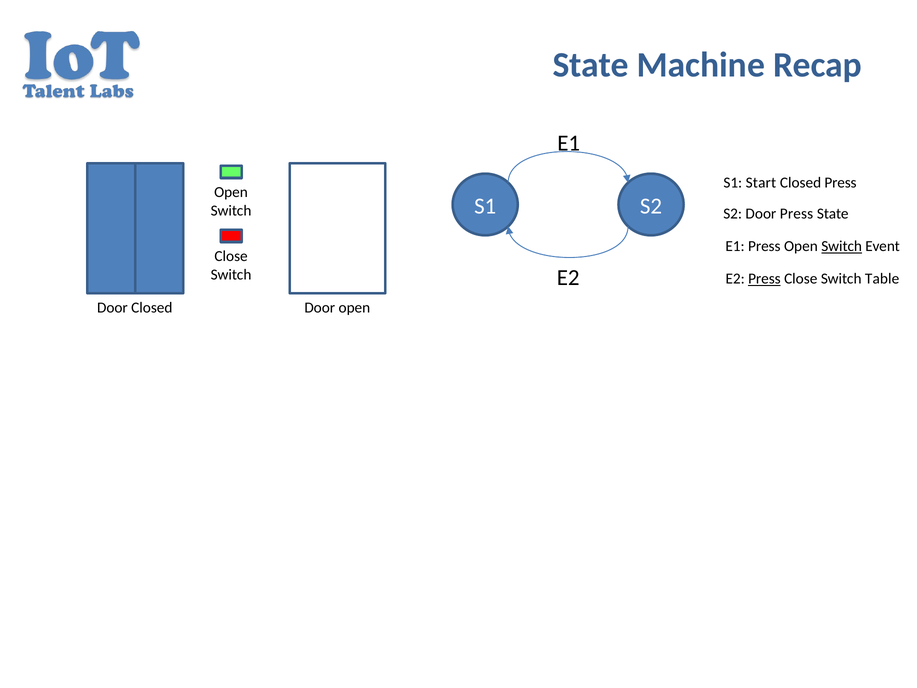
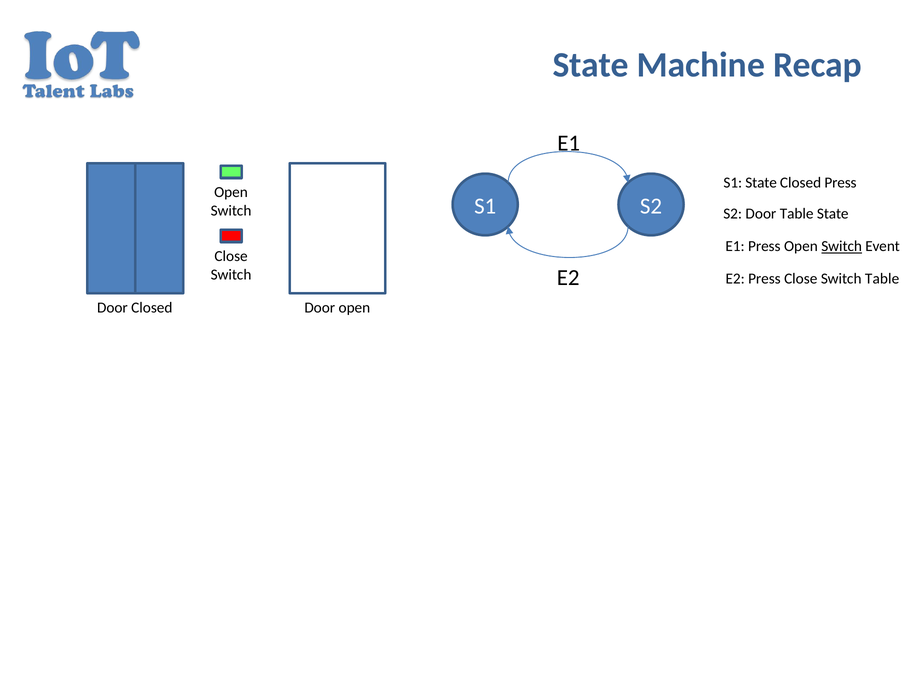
S1 Start: Start -> State
Door Press: Press -> Table
Press at (764, 279) underline: present -> none
